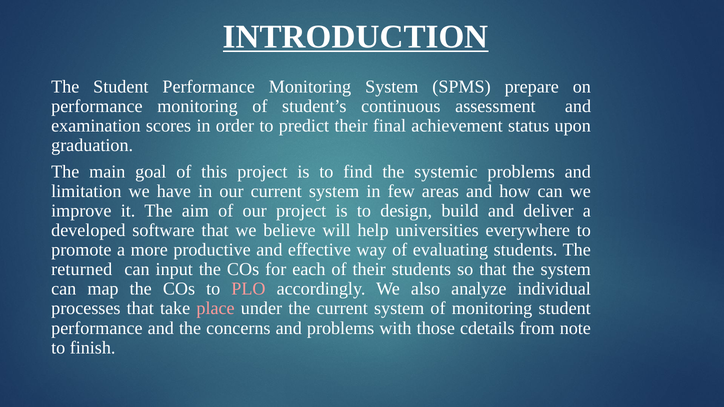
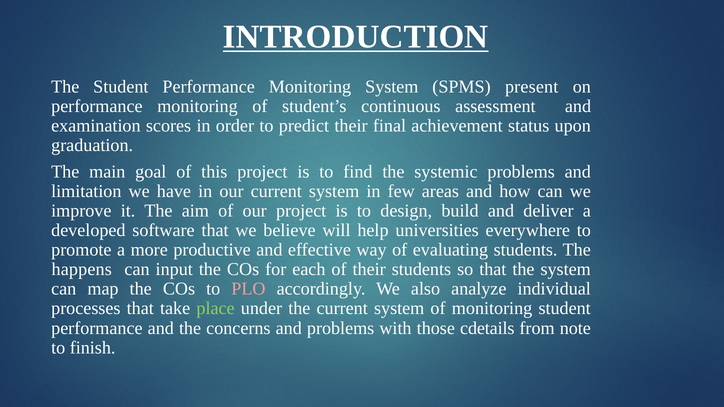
prepare: prepare -> present
returned: returned -> happens
place colour: pink -> light green
